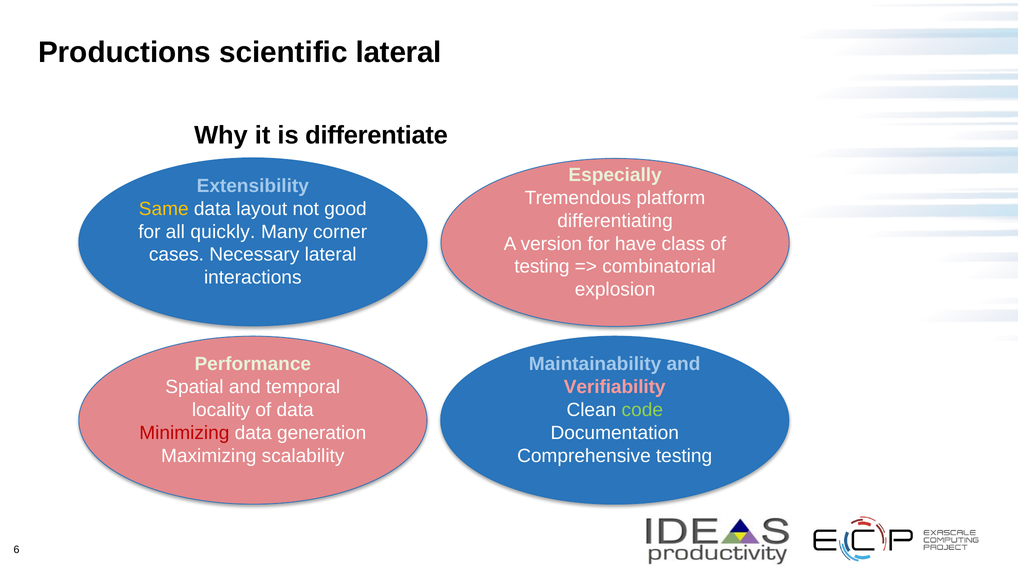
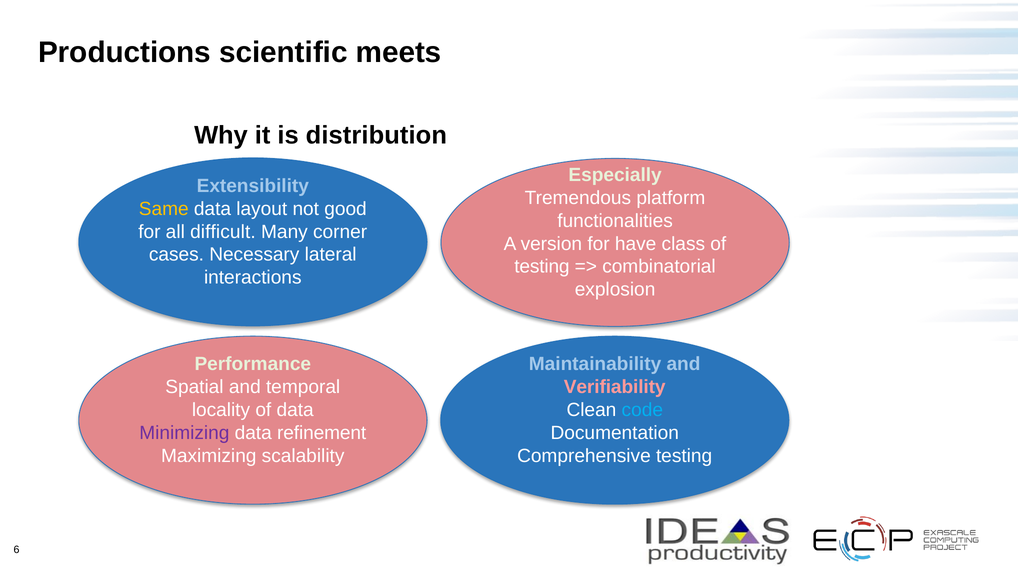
scientific lateral: lateral -> meets
differentiate: differentiate -> distribution
differentiating: differentiating -> functionalities
quickly: quickly -> difficult
code colour: light green -> light blue
Minimizing colour: red -> purple
generation: generation -> refinement
